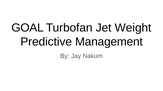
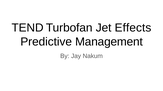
GOAL: GOAL -> TEND
Weight: Weight -> Effects
